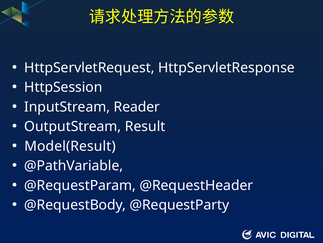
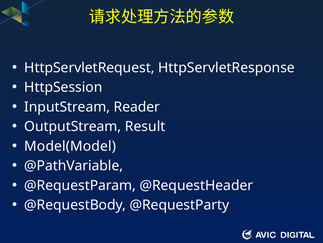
Model(Result: Model(Result -> Model(Model
